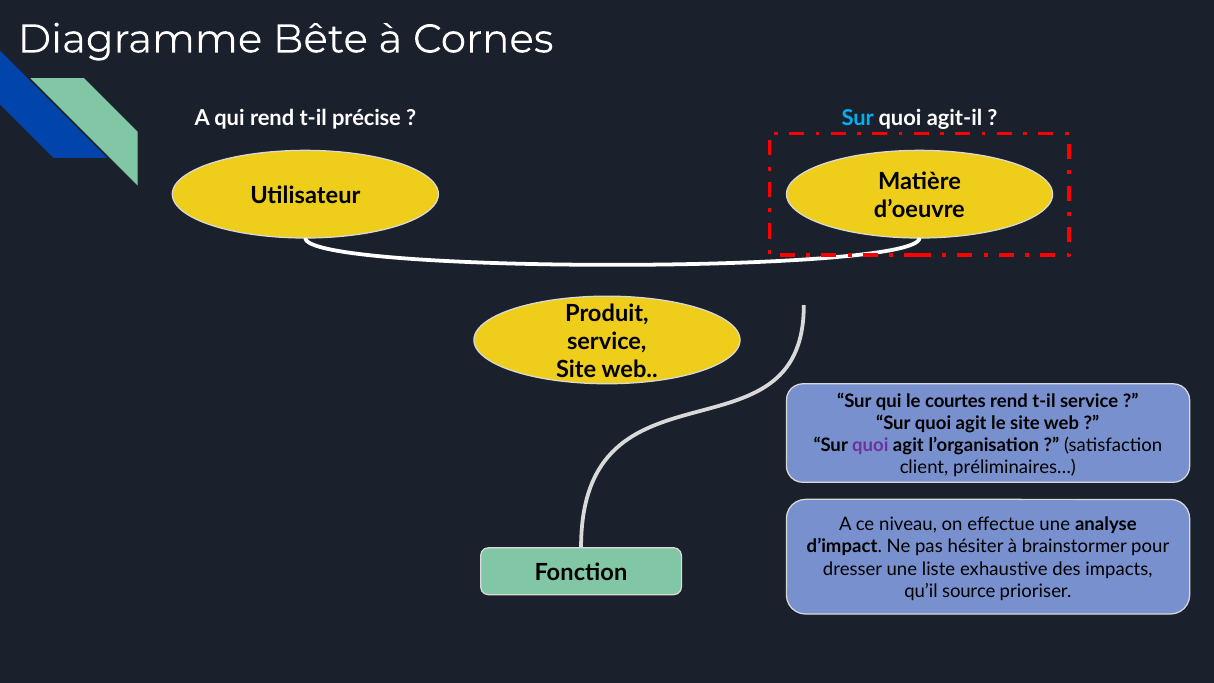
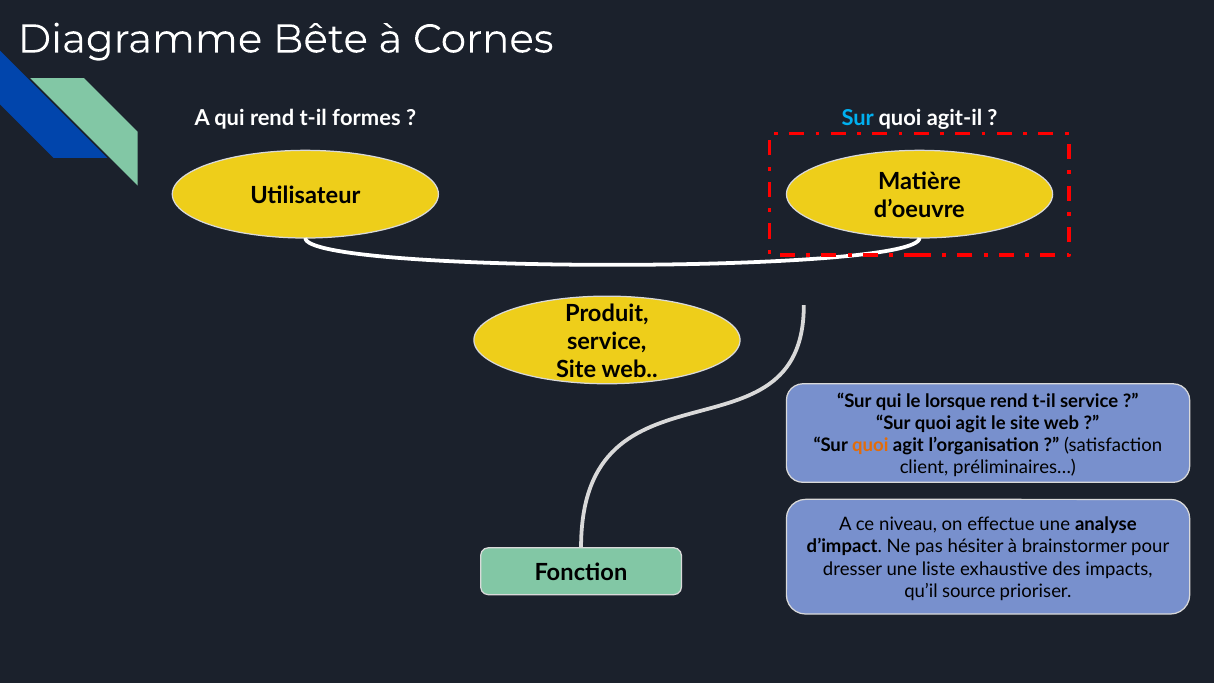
précise: précise -> formes
courtes: courtes -> lorsque
quoi at (870, 445) colour: purple -> orange
